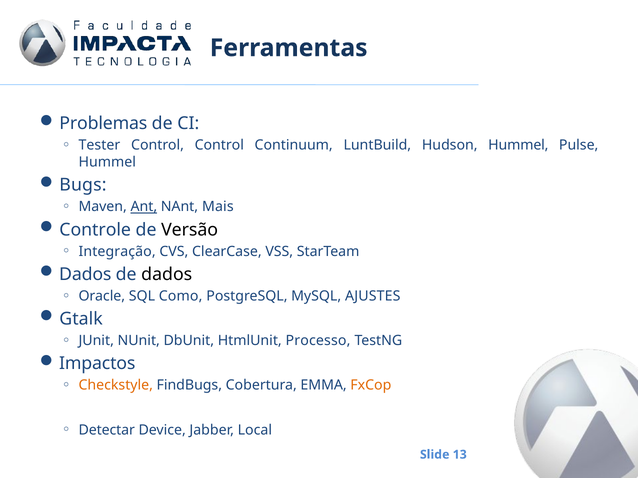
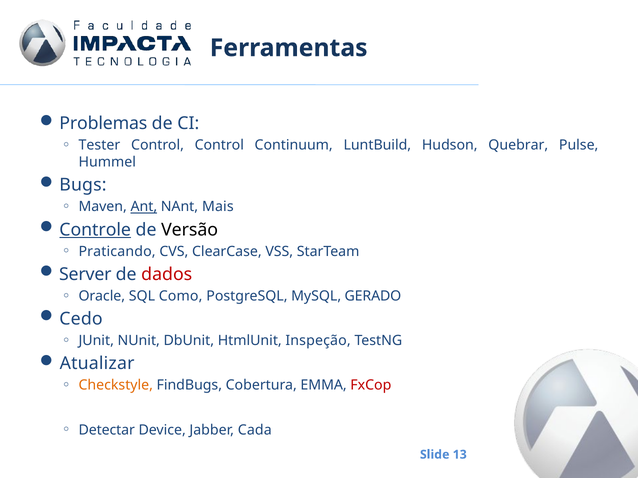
Hudson Hummel: Hummel -> Quebrar
Controle underline: none -> present
Integração: Integração -> Praticando
Dados at (85, 275): Dados -> Server
dados at (167, 275) colour: black -> red
AJUSTES: AJUSTES -> GERADO
Gtalk: Gtalk -> Cedo
Processo: Processo -> Inspeção
Impactos: Impactos -> Atualizar
FxCop colour: orange -> red
Local: Local -> Cada
